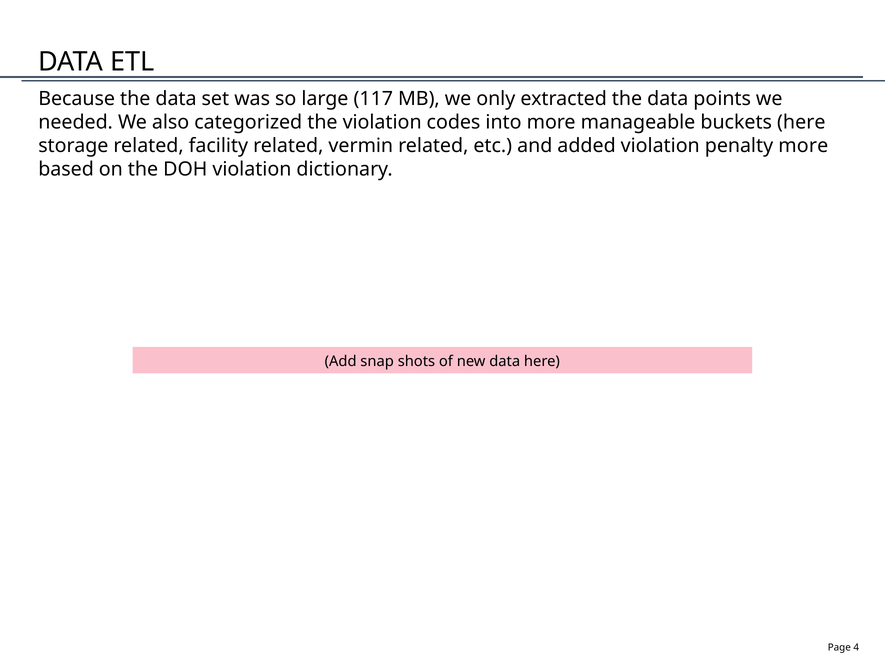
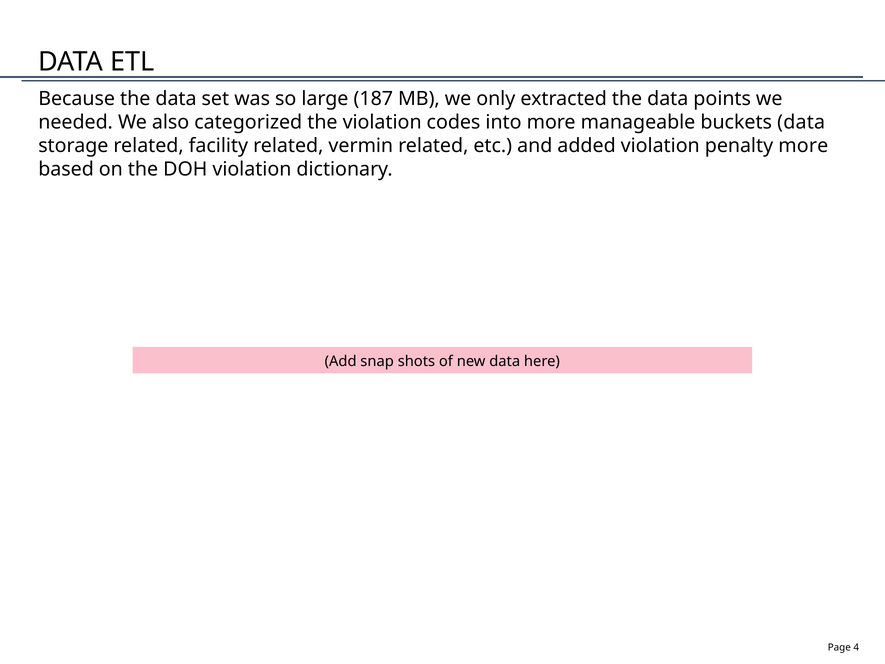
117: 117 -> 187
buckets here: here -> data
